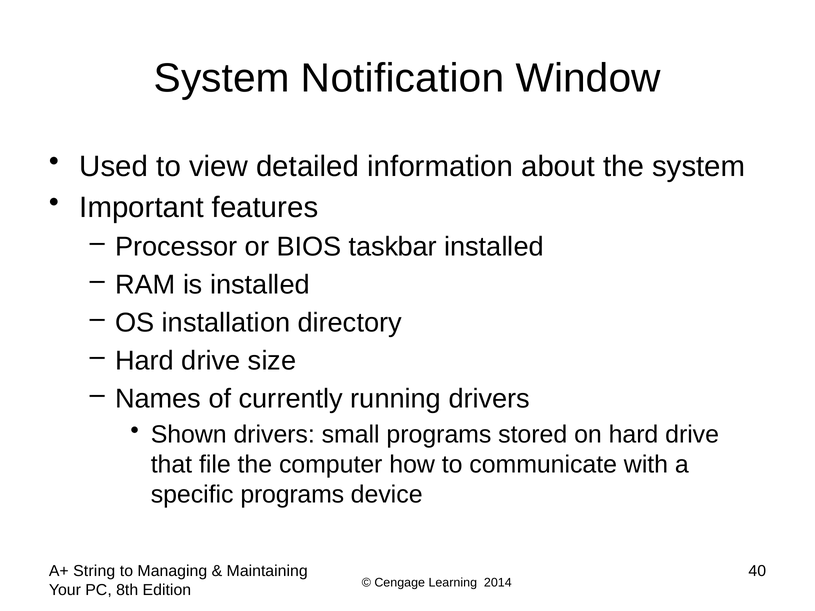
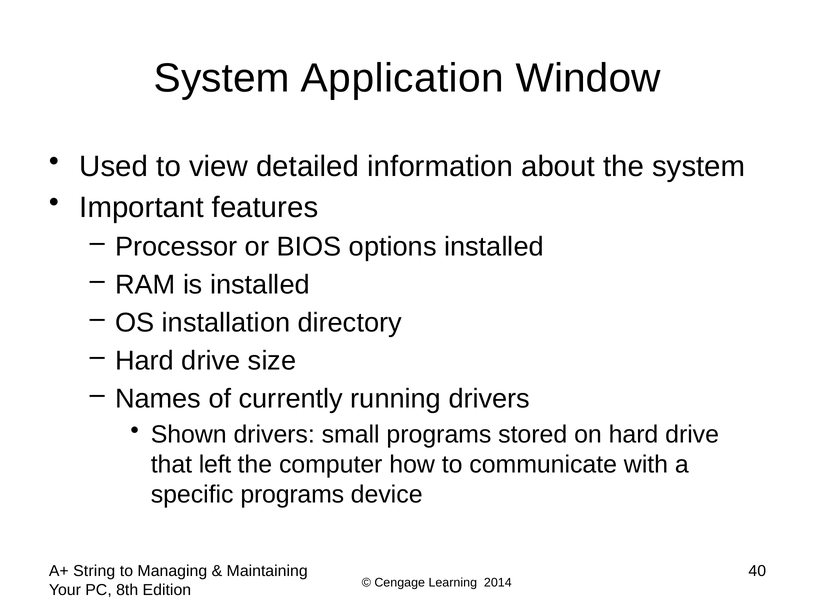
Notification: Notification -> Application
taskbar: taskbar -> options
file: file -> left
